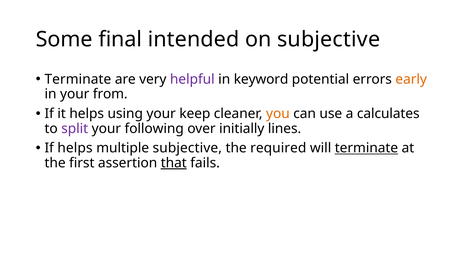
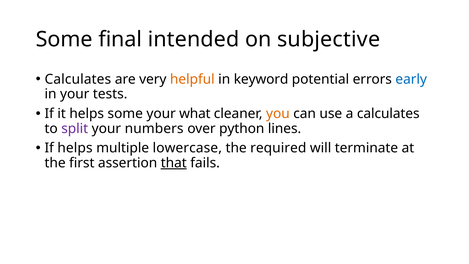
Terminate at (78, 79): Terminate -> Calculates
helpful colour: purple -> orange
early colour: orange -> blue
from: from -> tests
helps using: using -> some
keep: keep -> what
following: following -> numbers
initially: initially -> python
multiple subjective: subjective -> lowercase
terminate at (366, 148) underline: present -> none
